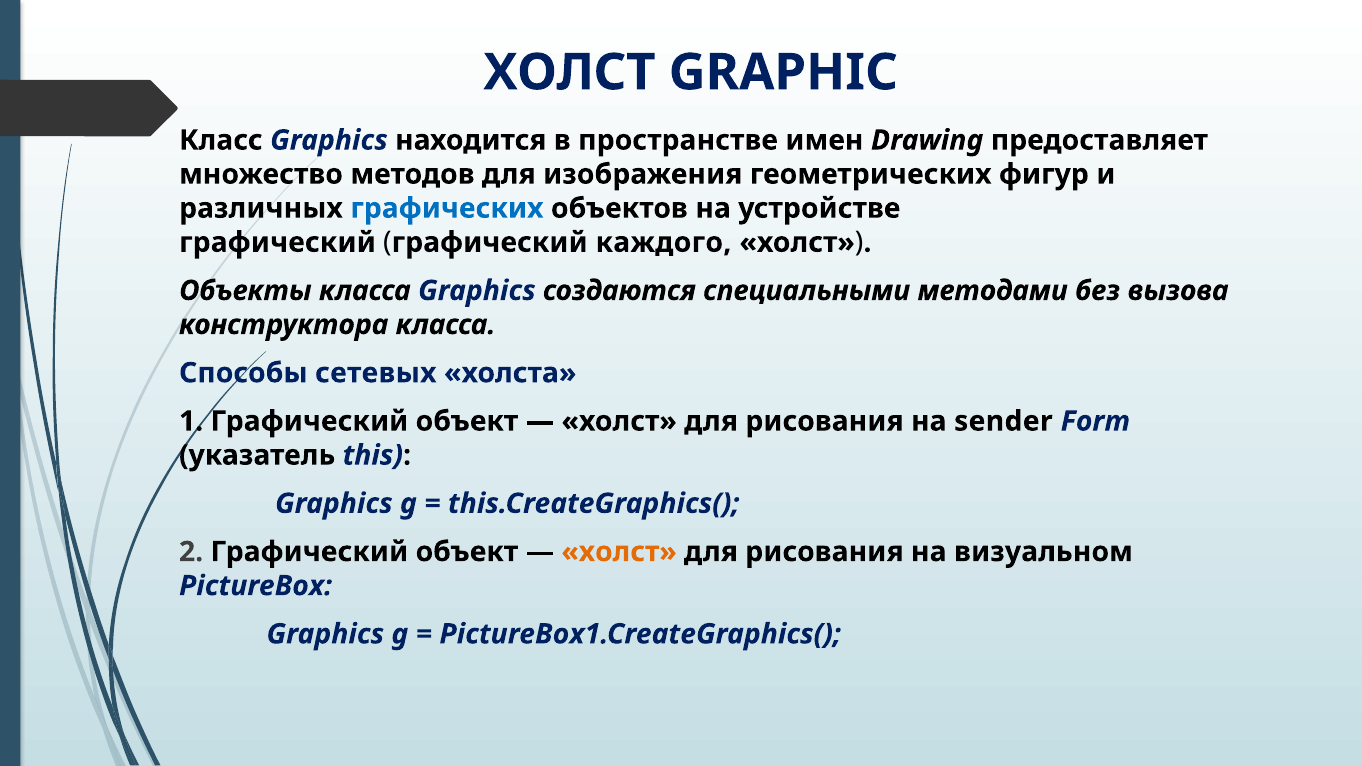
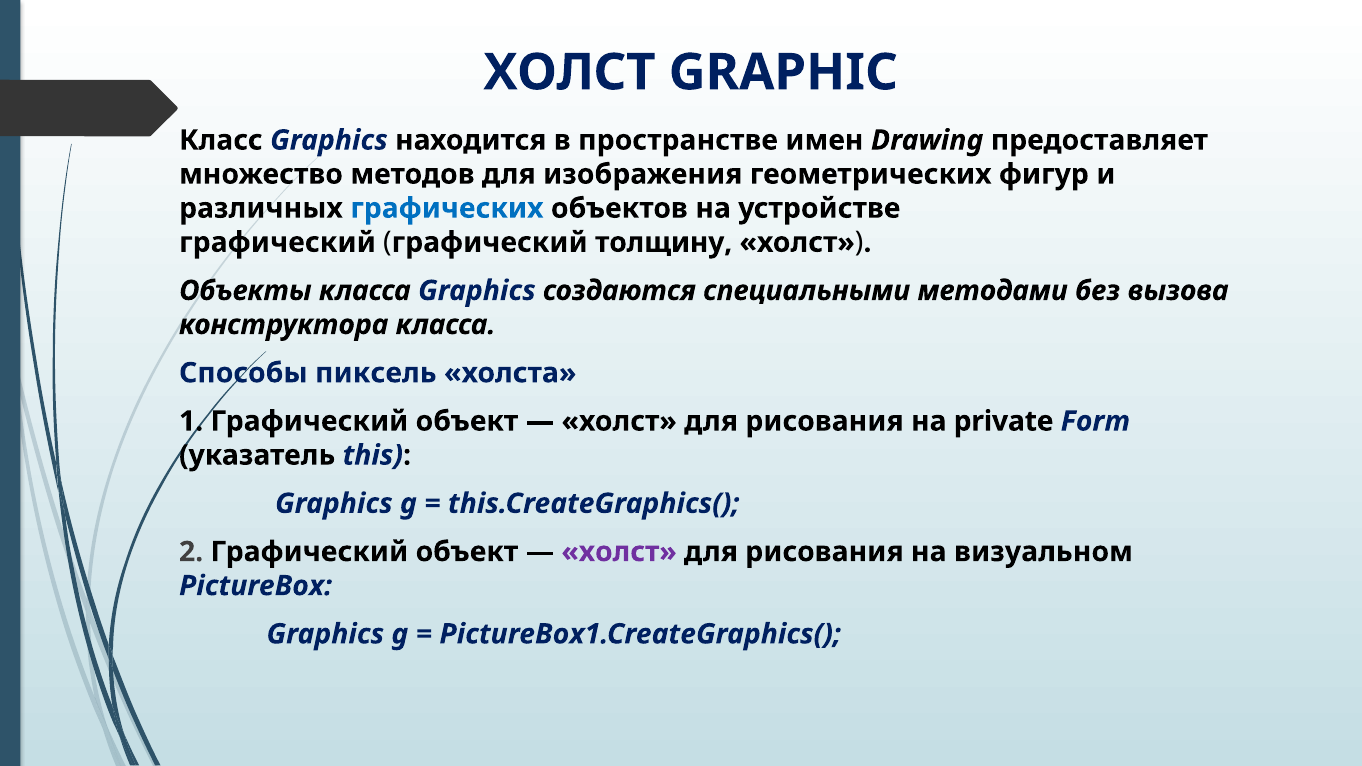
каждого: каждого -> толщину
сетевых: сетевых -> пиксель
sender: sender -> private
холст at (619, 552) colour: orange -> purple
